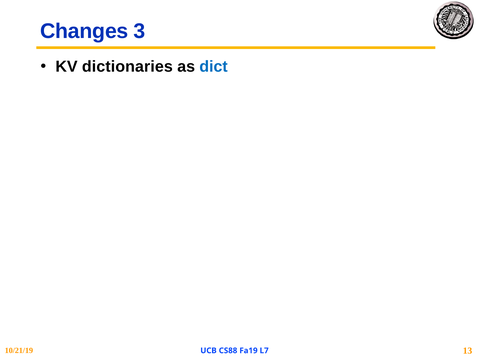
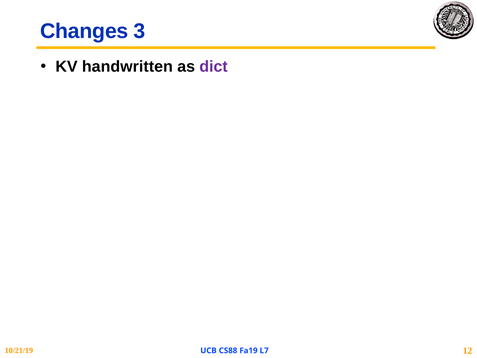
dictionaries: dictionaries -> handwritten
dict colour: blue -> purple
13: 13 -> 12
